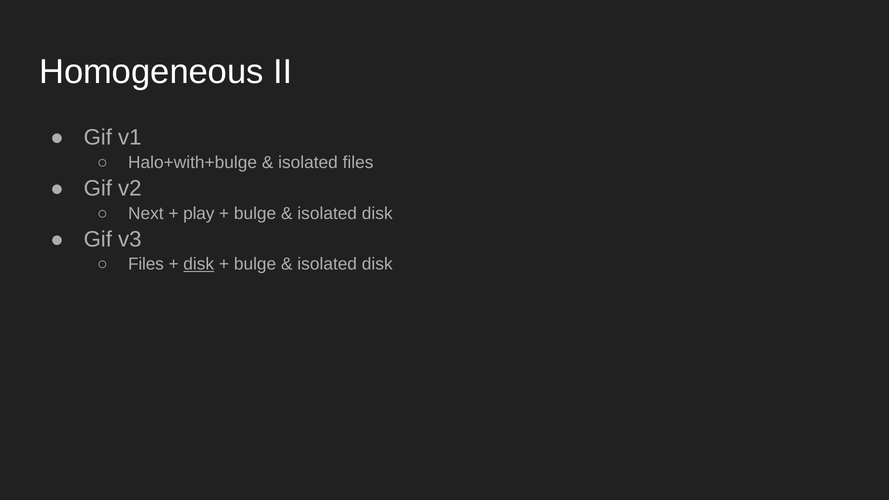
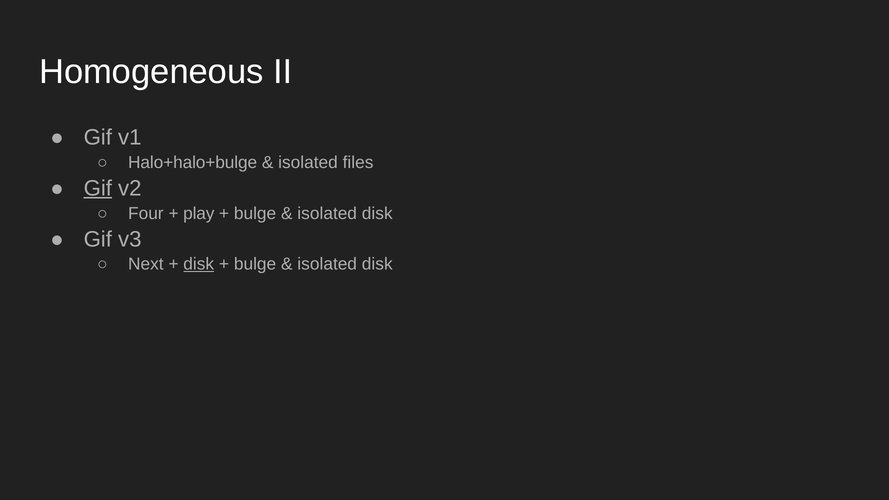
Halo+with+bulge: Halo+with+bulge -> Halo+halo+bulge
Gif at (98, 188) underline: none -> present
Next: Next -> Four
Files at (146, 264): Files -> Next
